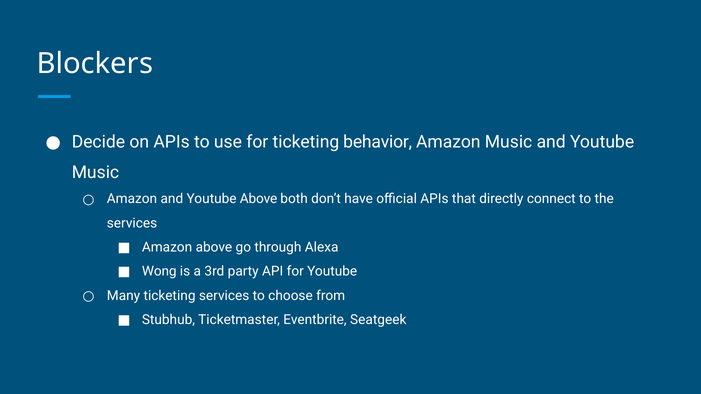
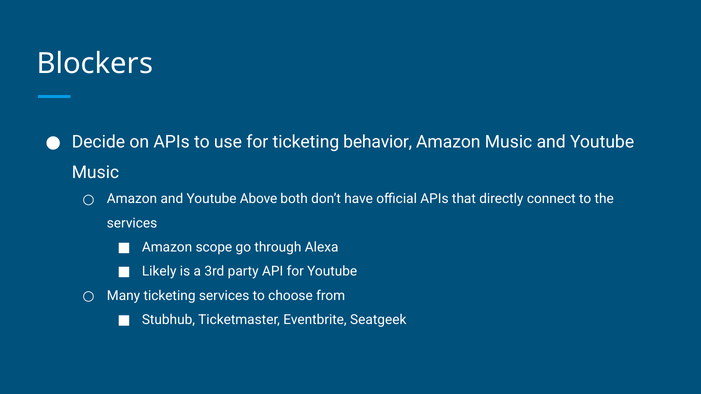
Amazon above: above -> scope
Wong: Wong -> Likely
